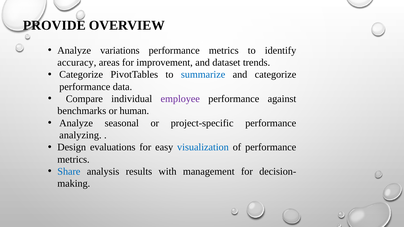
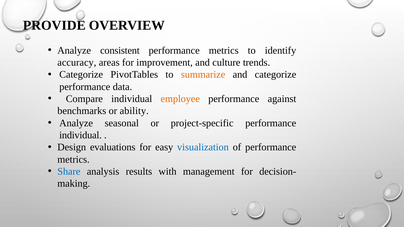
variations: variations -> consistent
dataset: dataset -> culture
summarize colour: blue -> orange
employee colour: purple -> orange
human: human -> ability
analyzing at (80, 135): analyzing -> individual
